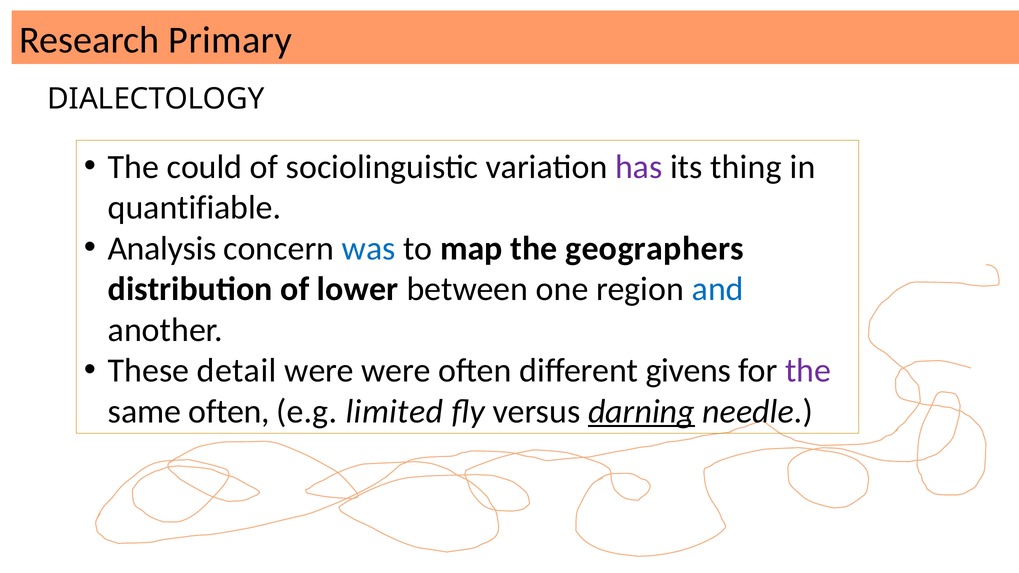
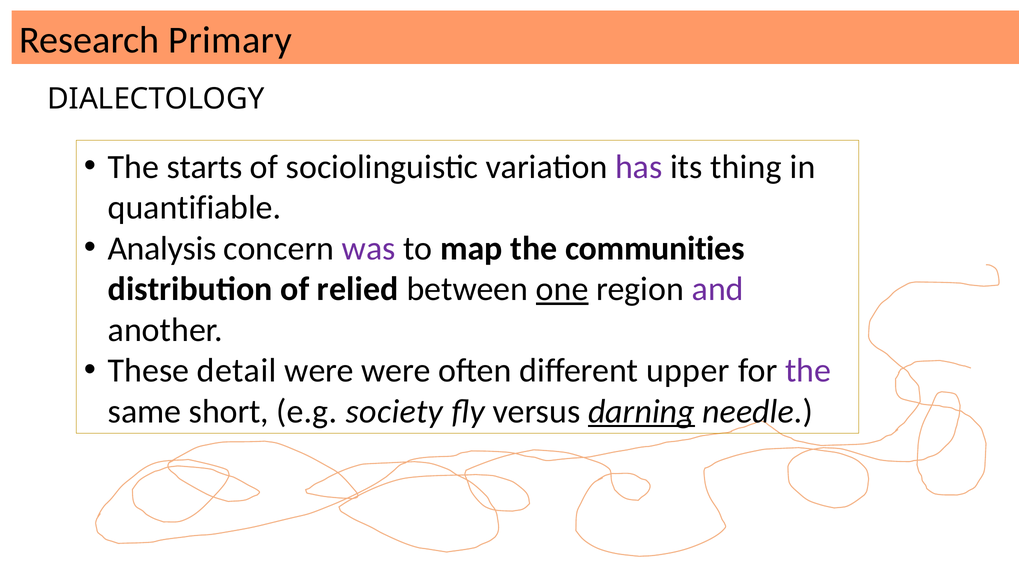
could: could -> starts
was colour: blue -> purple
geographers: geographers -> communities
lower: lower -> relied
one underline: none -> present
and colour: blue -> purple
givens: givens -> upper
same often: often -> short
limited: limited -> society
